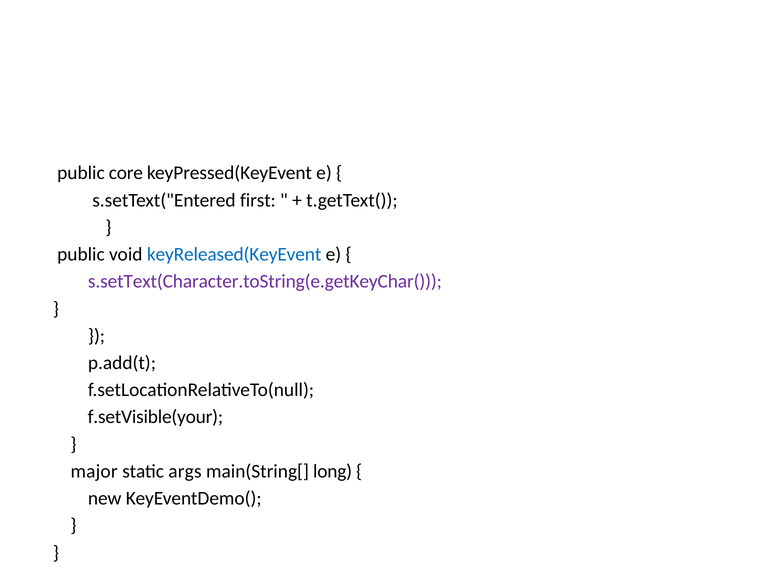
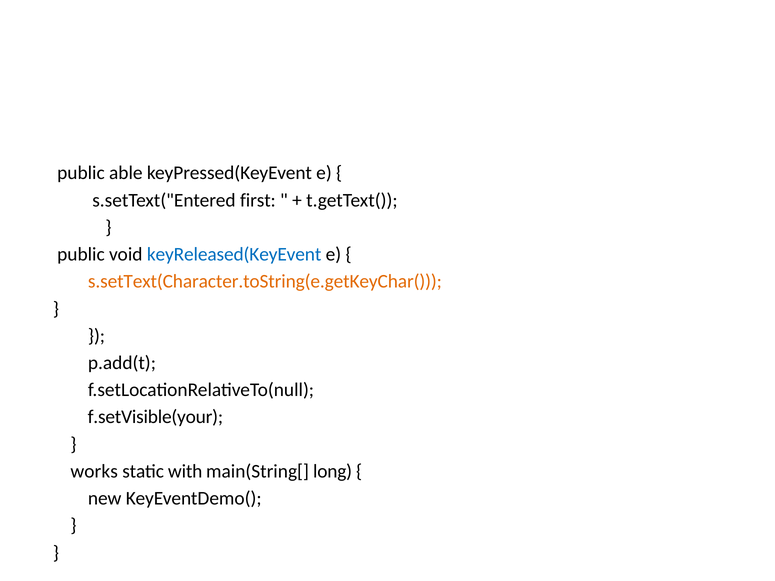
core: core -> able
s.setText(Character.toString(e.getKeyChar( colour: purple -> orange
major: major -> works
args: args -> with
